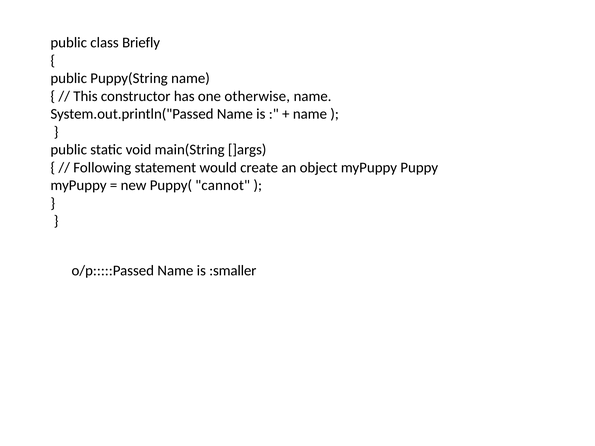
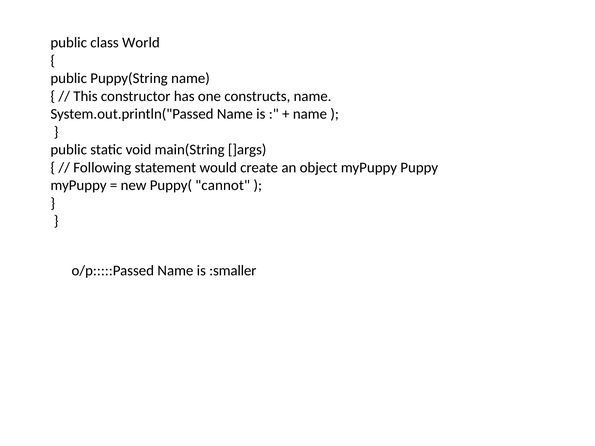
Briefly: Briefly -> World
otherwise: otherwise -> constructs
